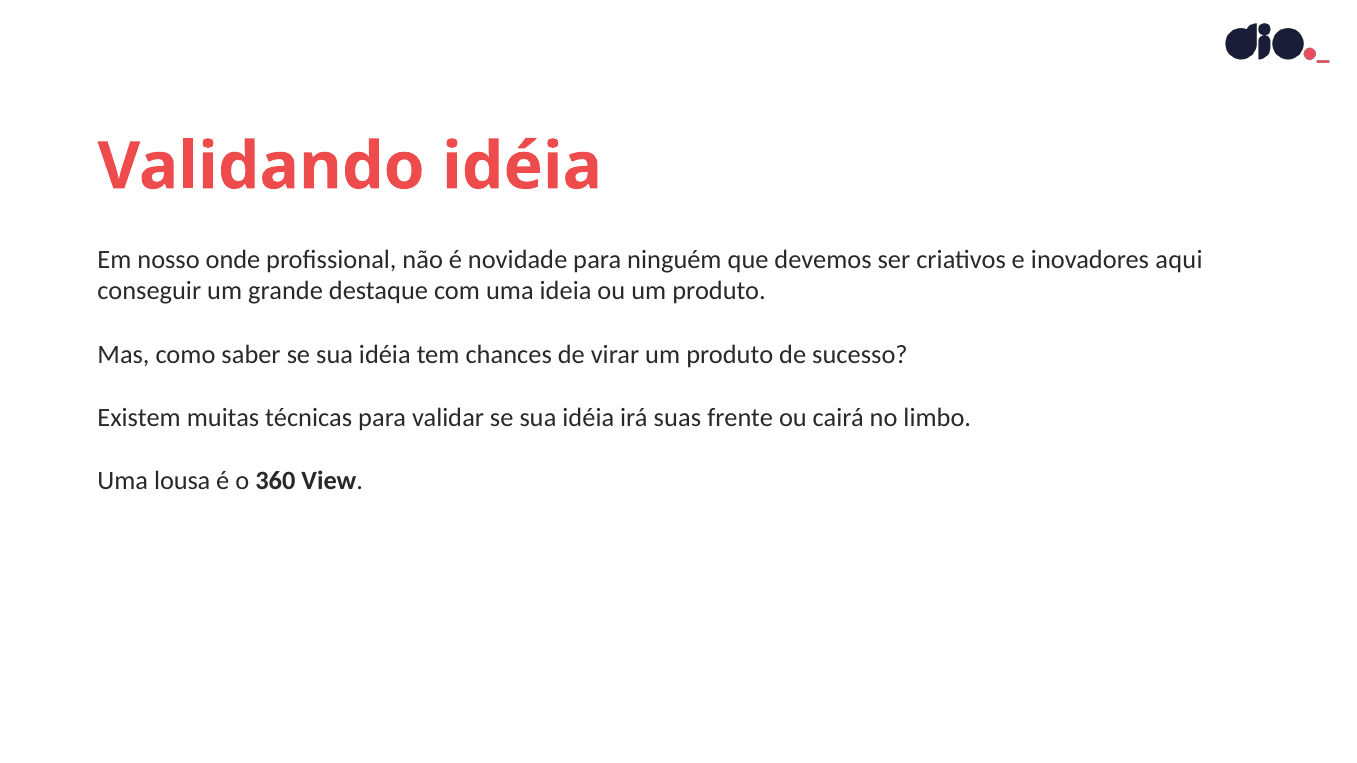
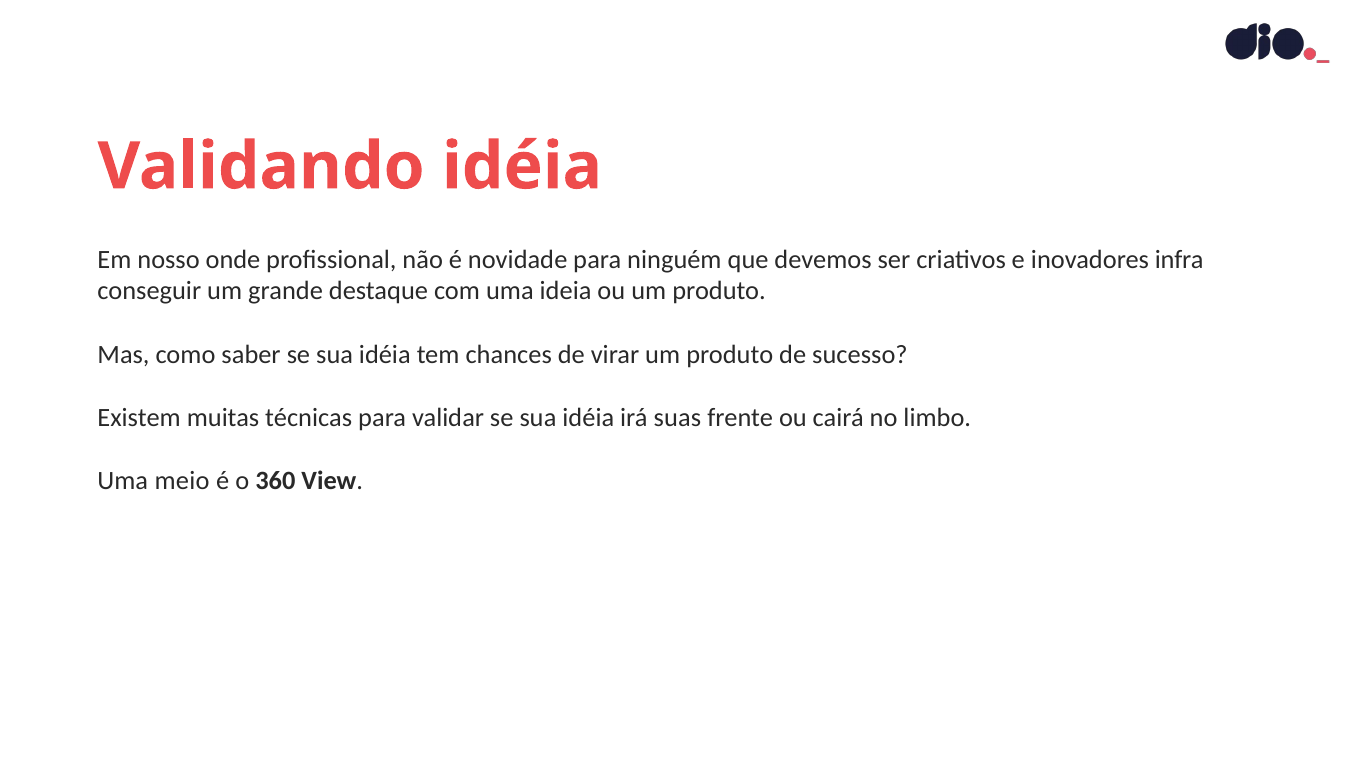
aqui: aqui -> infra
lousa: lousa -> meio
